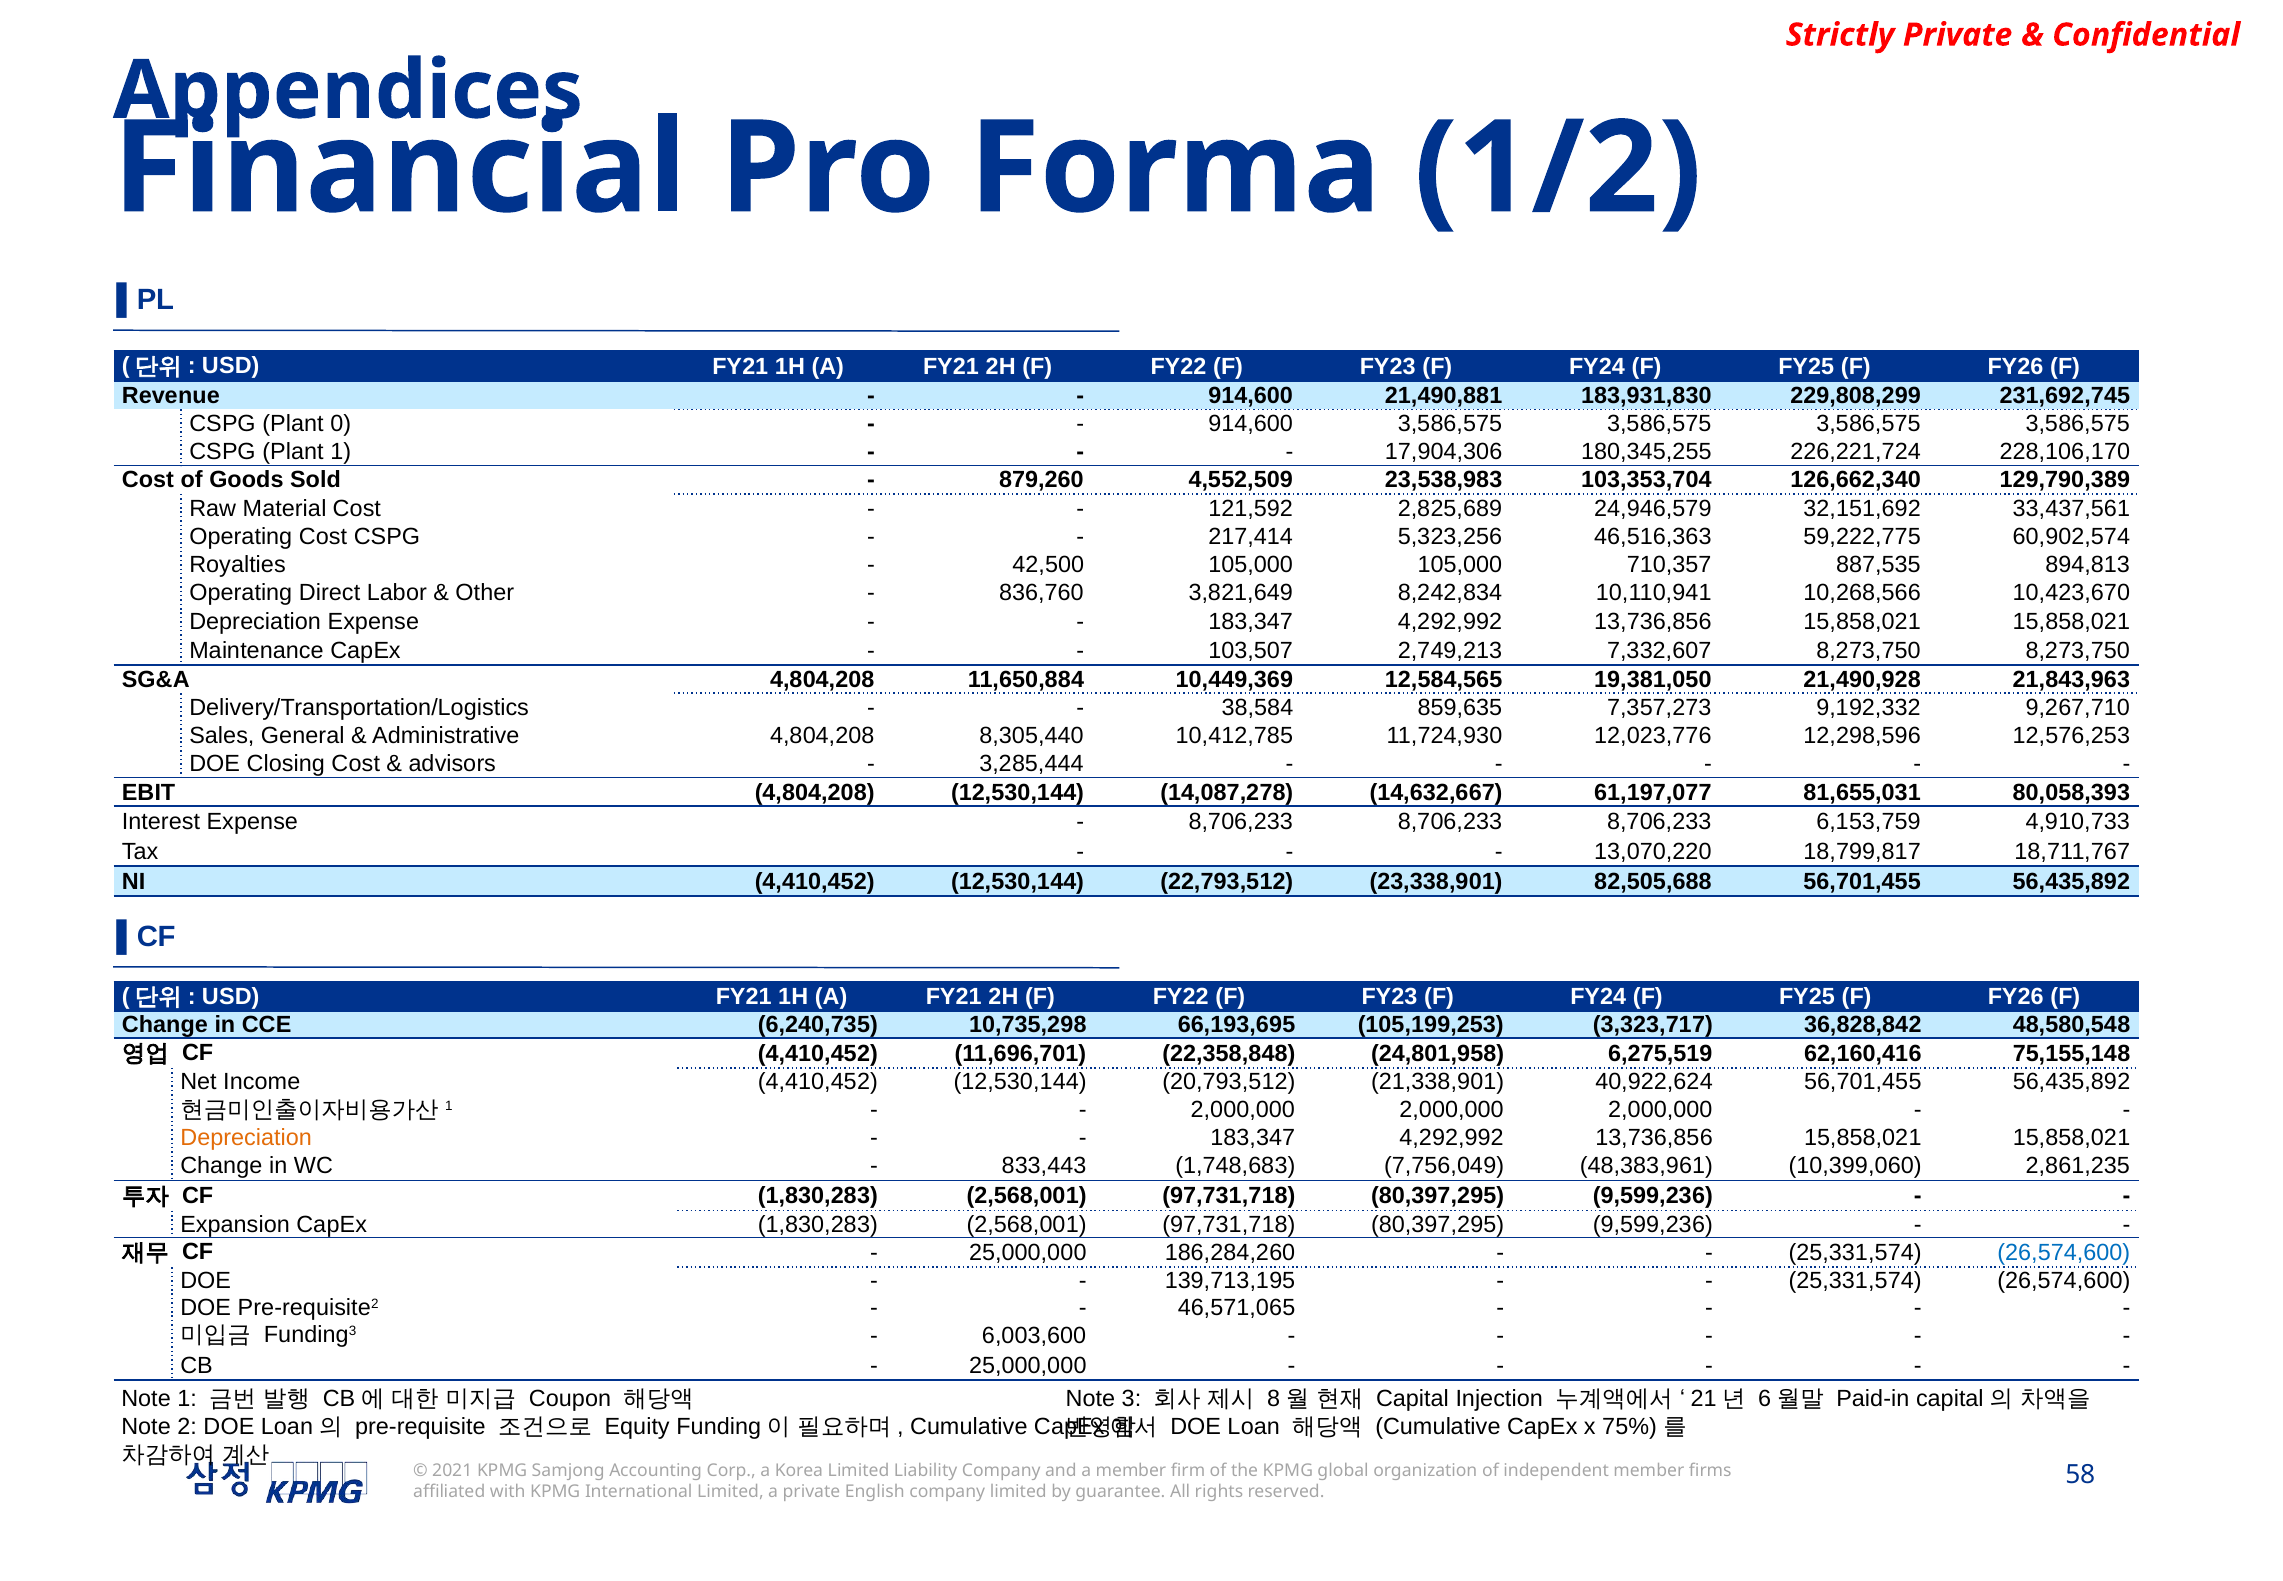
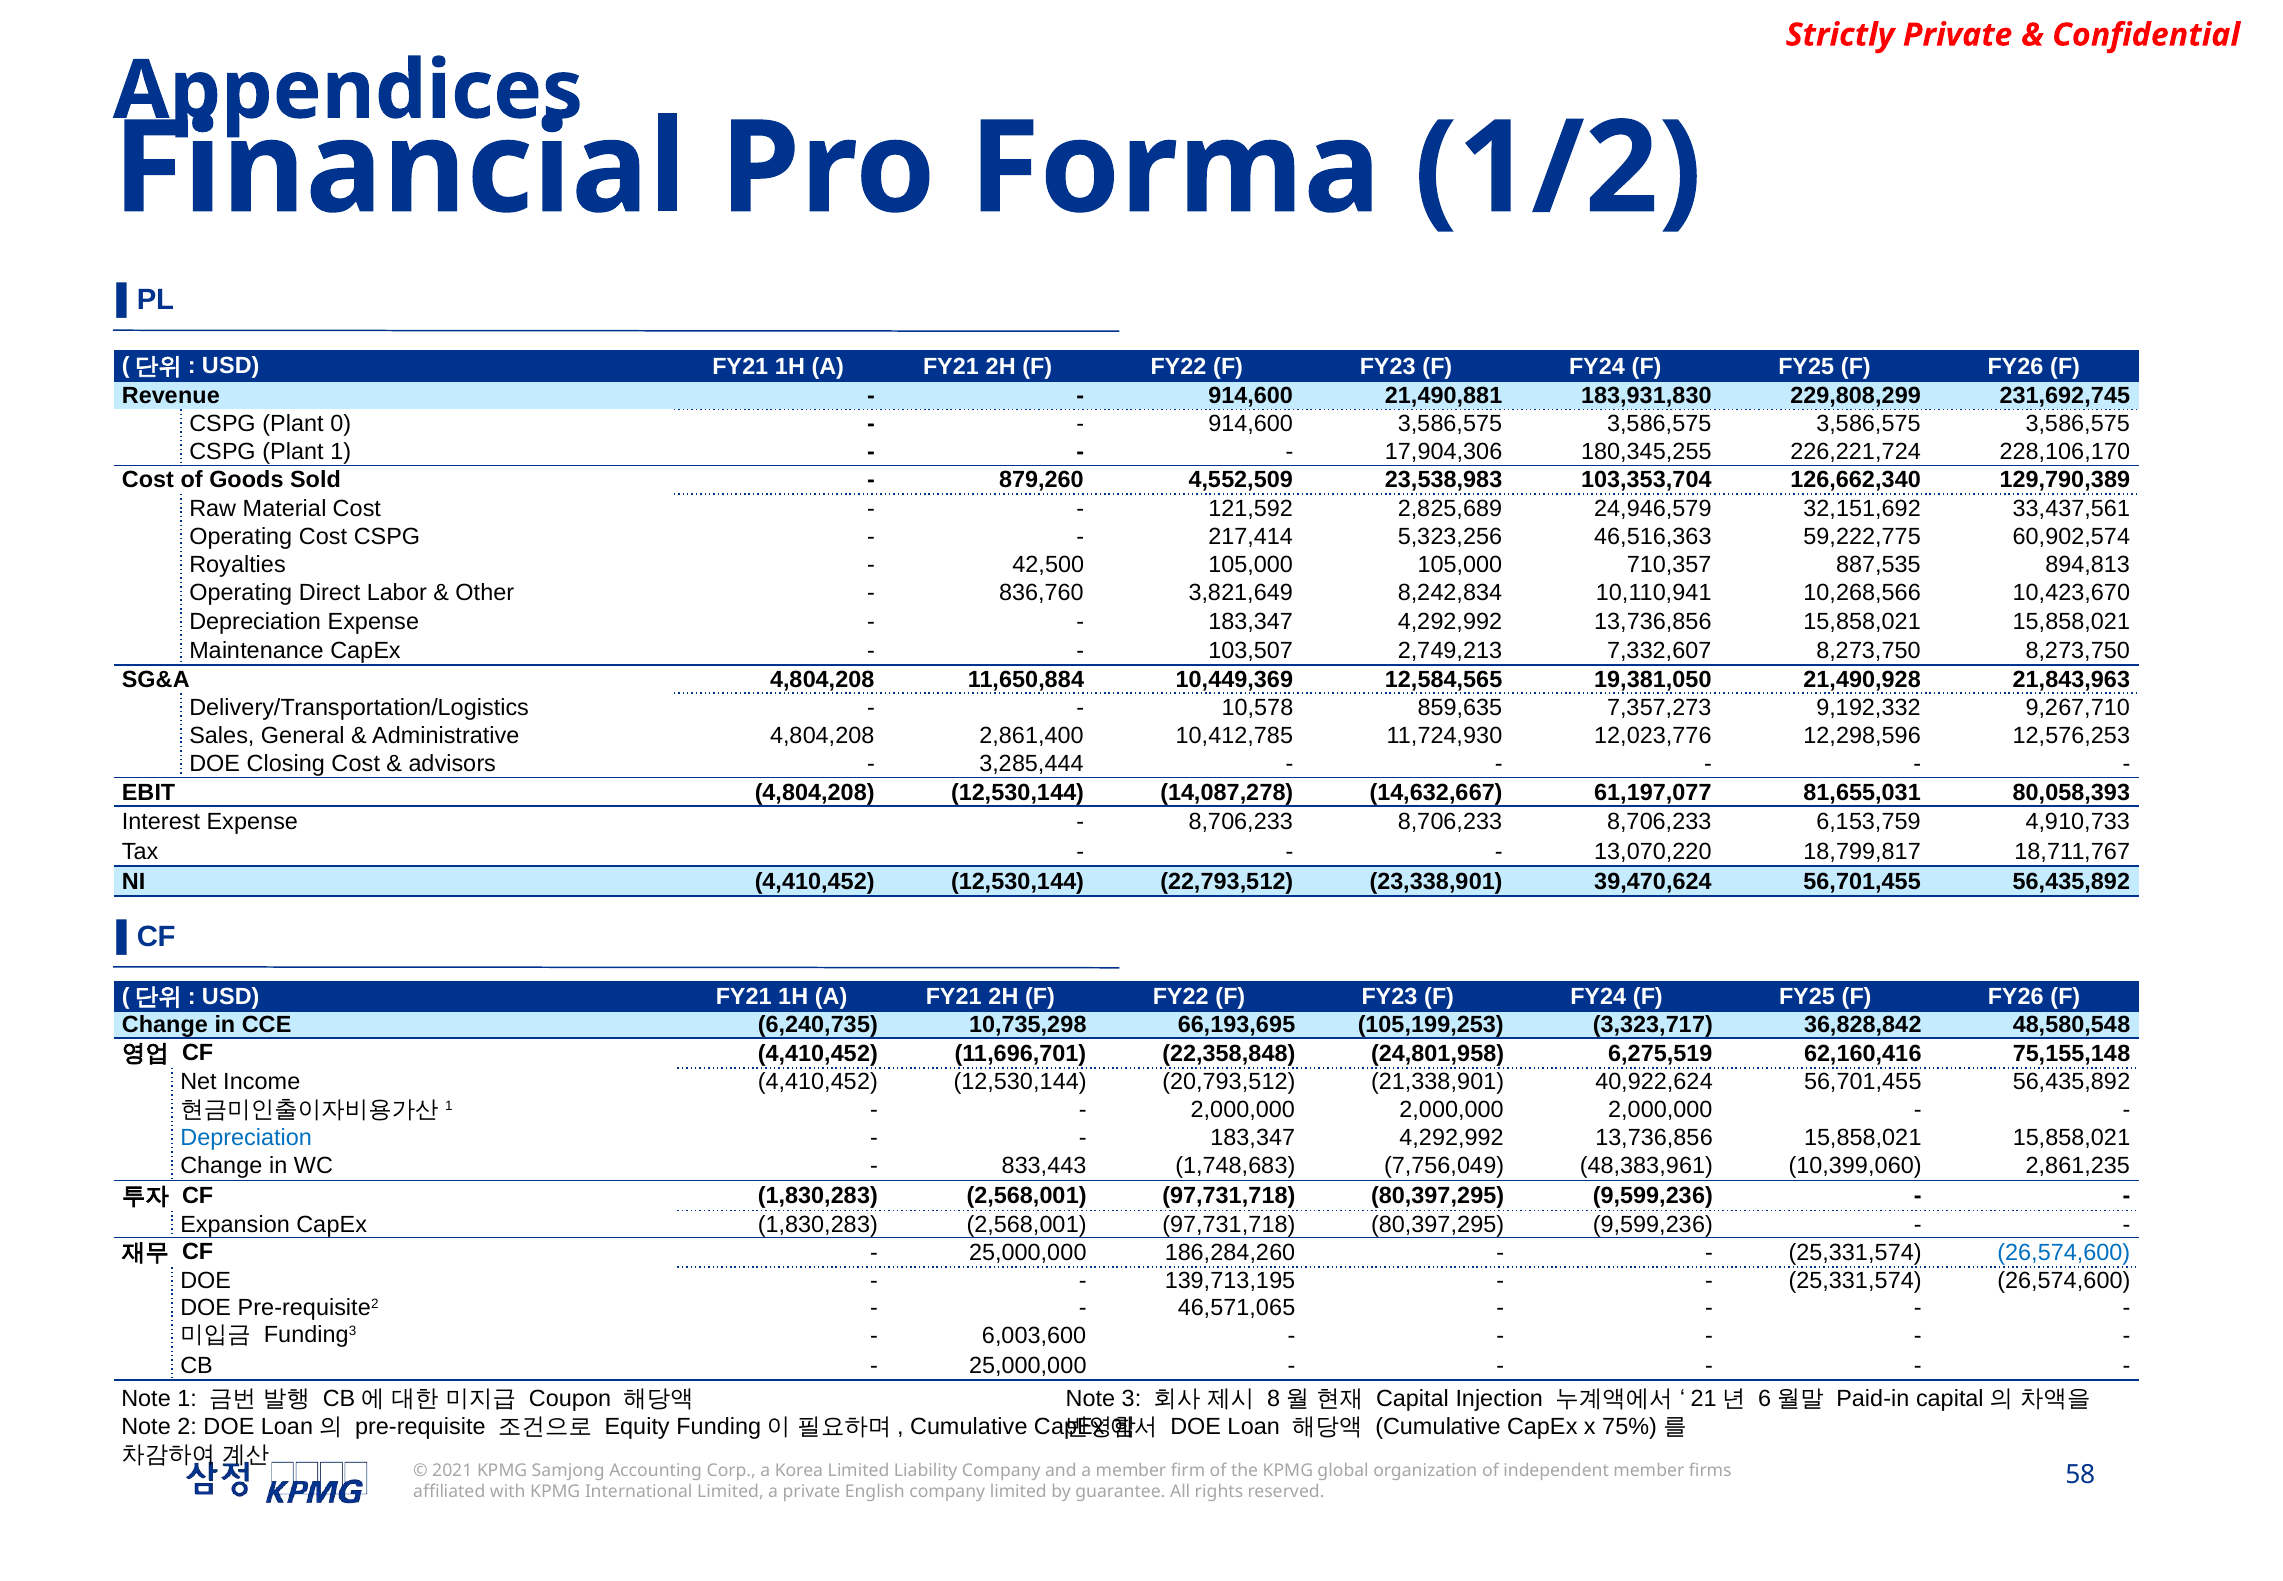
38,584: 38,584 -> 10,578
8,305,440: 8,305,440 -> 2,861,400
82,505,688: 82,505,688 -> 39,470,624
Depreciation at (246, 1138) colour: orange -> blue
